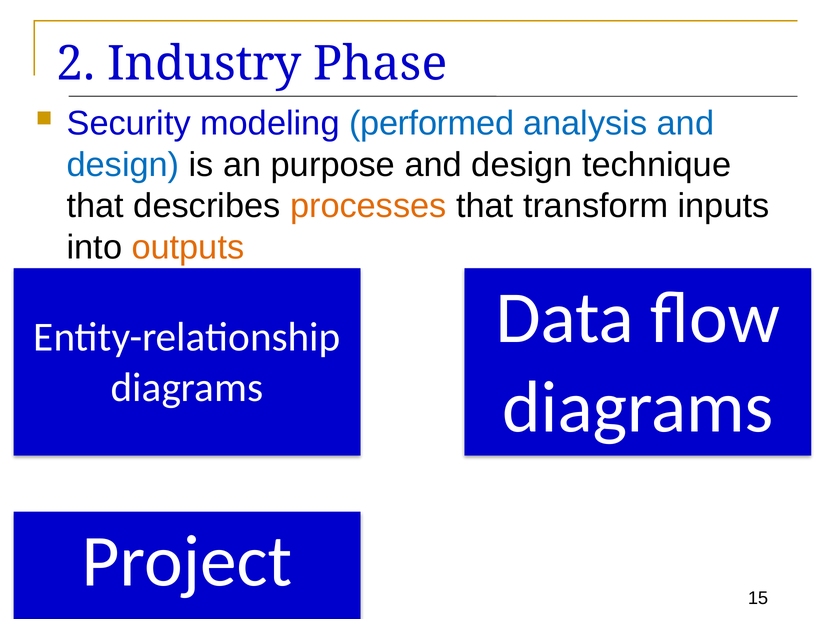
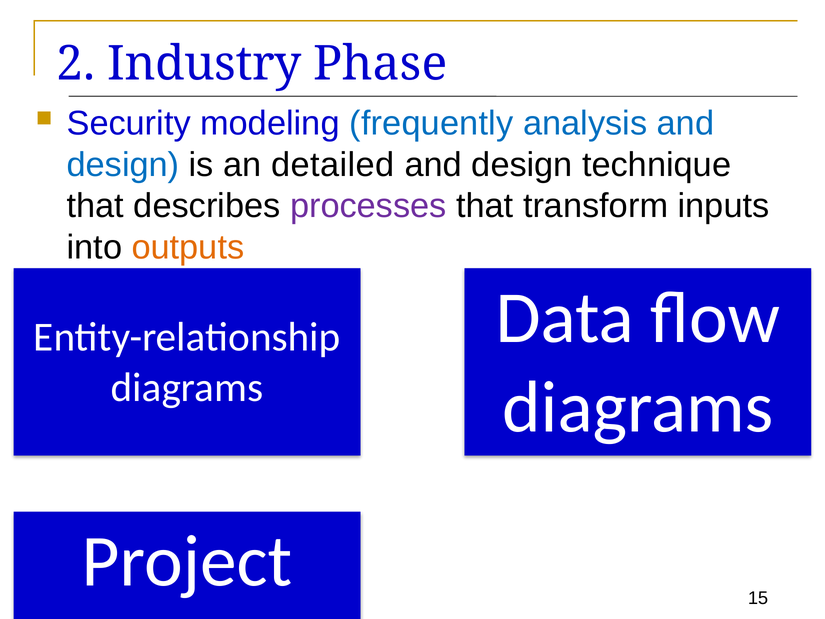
performed: performed -> frequently
purpose: purpose -> detailed
processes colour: orange -> purple
